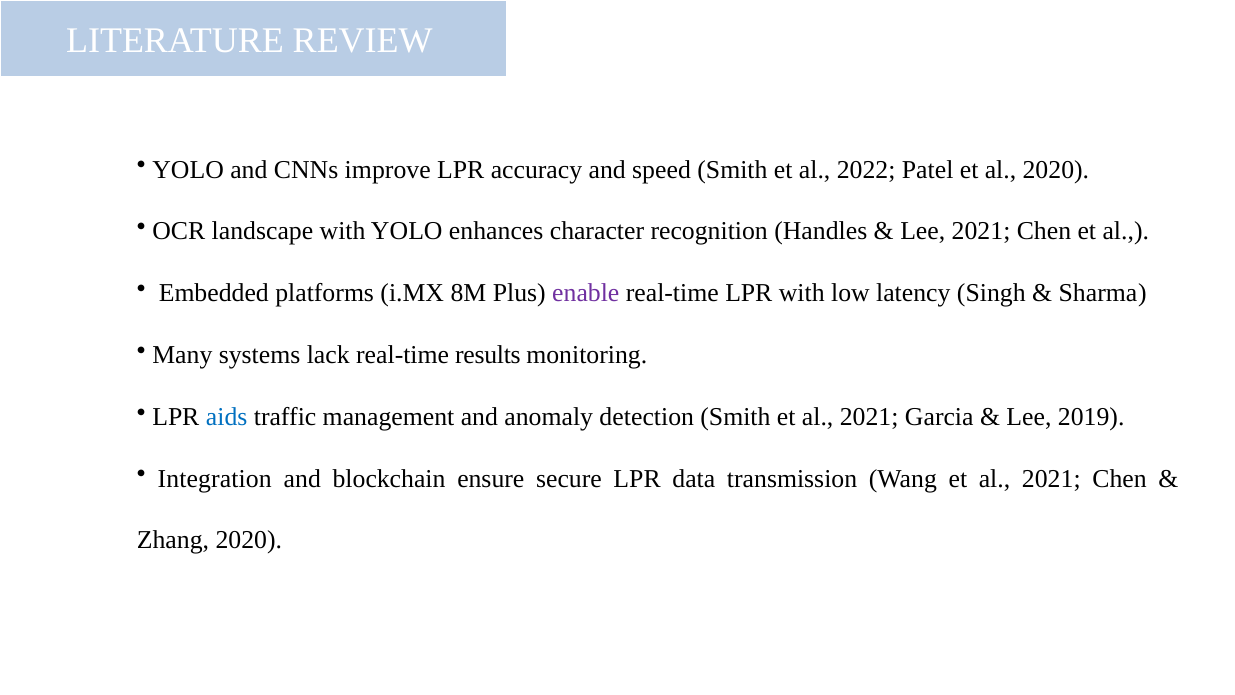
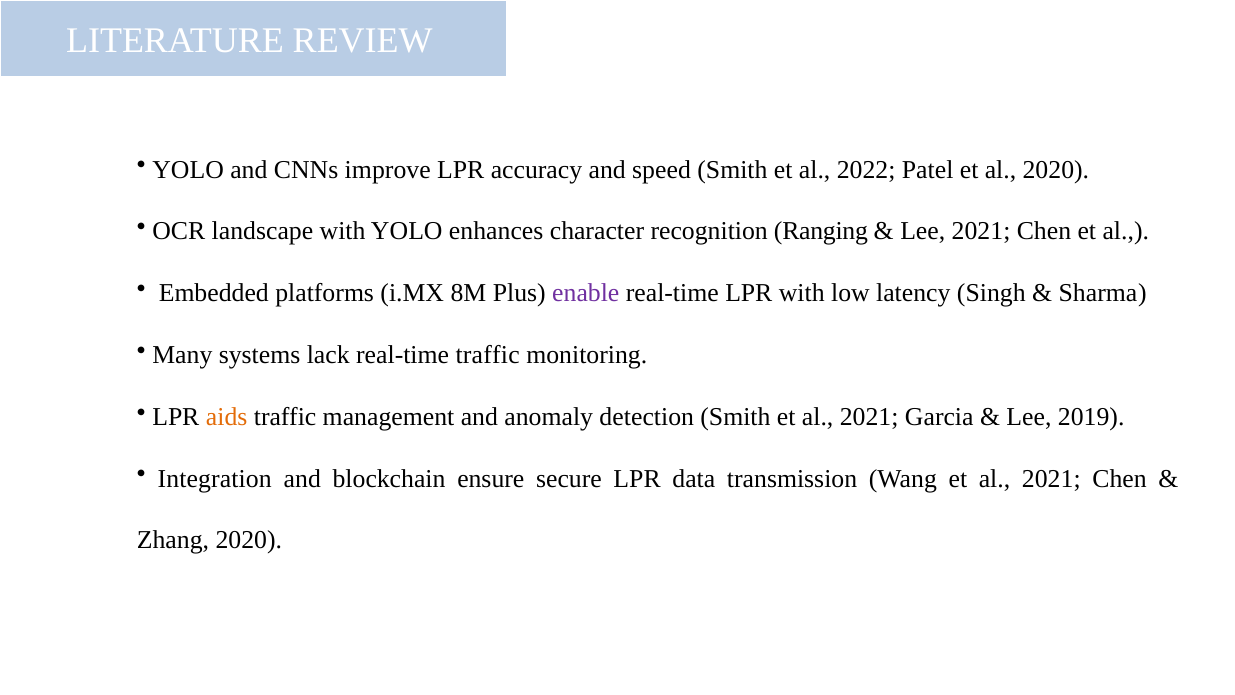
Handles: Handles -> Ranging
real-time results: results -> traffic
aids colour: blue -> orange
